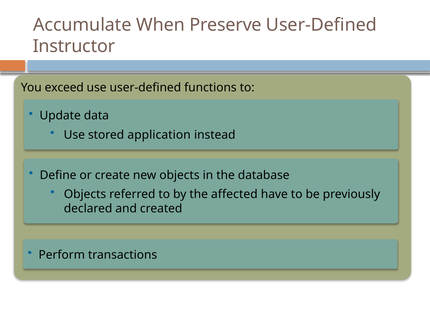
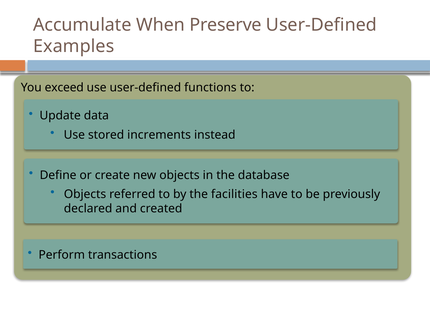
Instructor: Instructor -> Examples
application: application -> increments
affected: affected -> facilities
